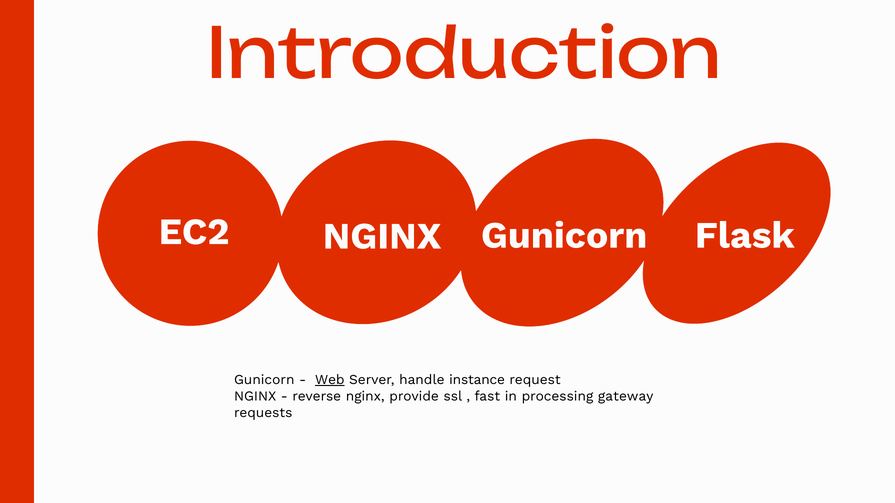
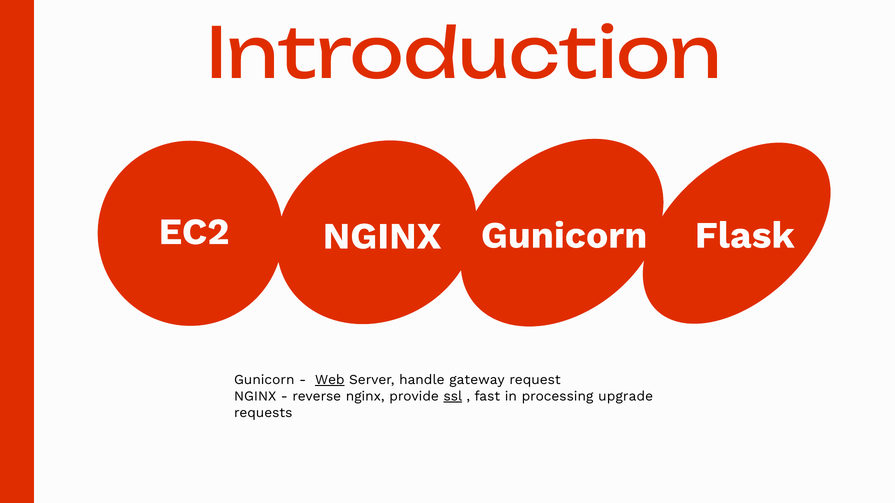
instance: instance -> gateway
ssl underline: none -> present
gateway: gateway -> upgrade
